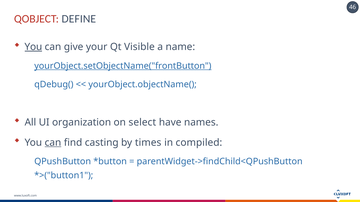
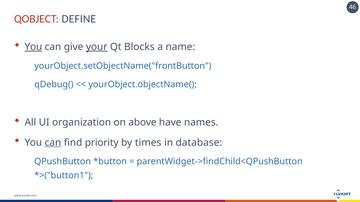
your underline: none -> present
Visible: Visible -> Blocks
yourObject.setObjectName("frontButton underline: present -> none
select: select -> above
casting: casting -> priority
compiled: compiled -> database
